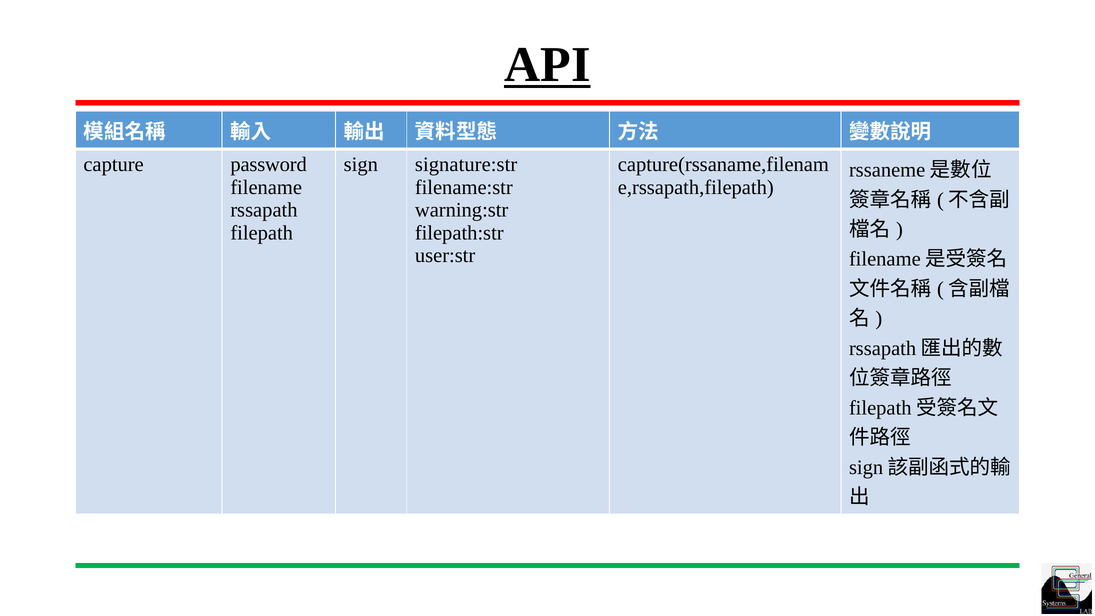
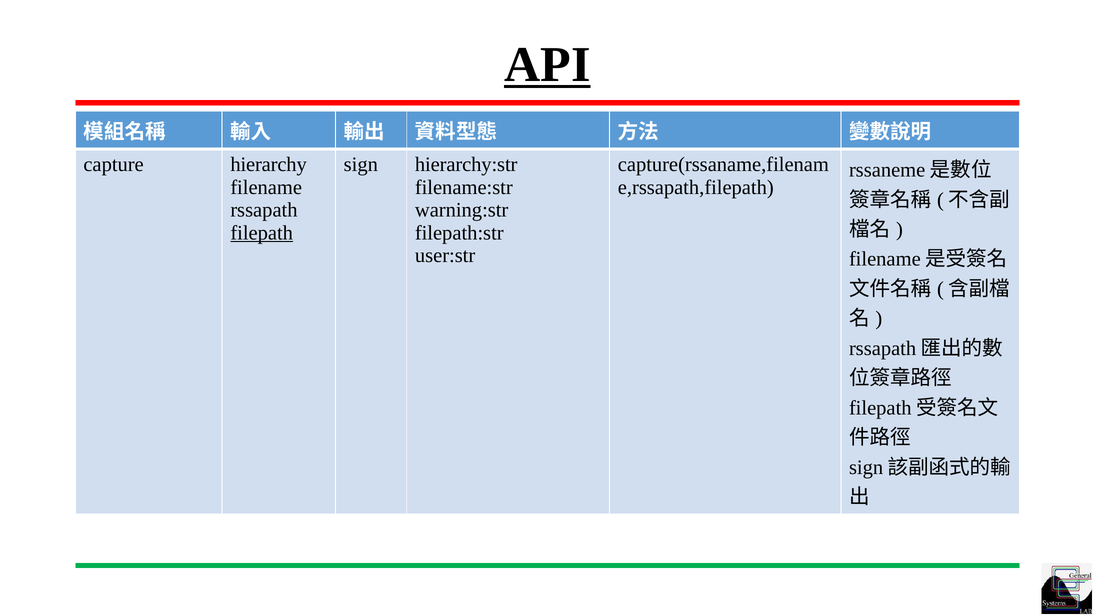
password: password -> hierarchy
signature:str: signature:str -> hierarchy:str
filepath underline: none -> present
